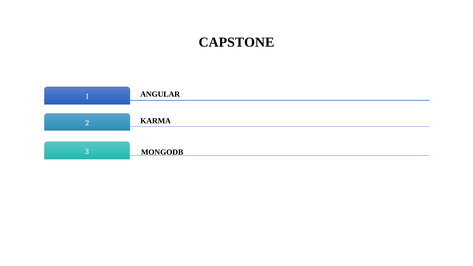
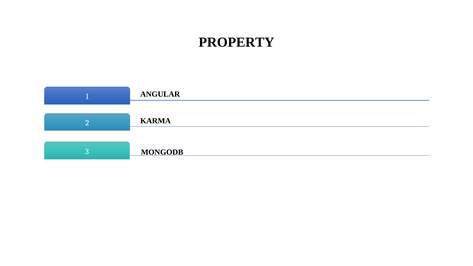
CAPSTONE: CAPSTONE -> PROPERTY
